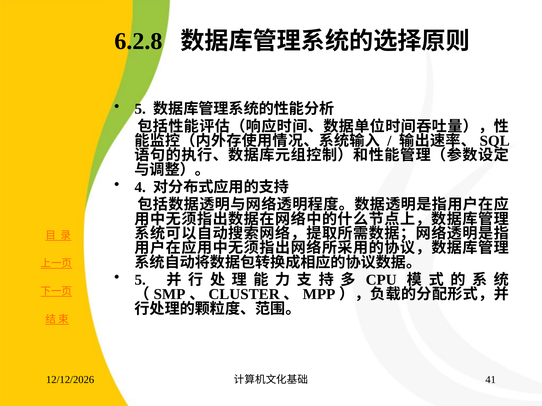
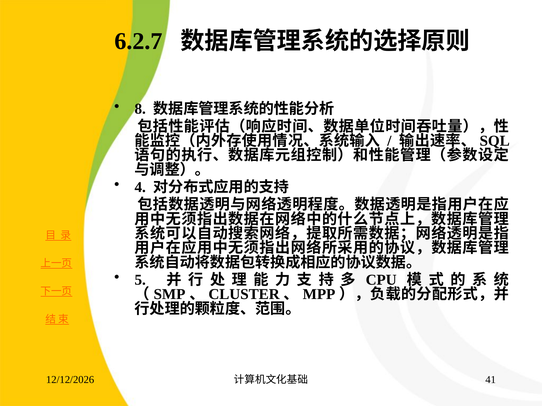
6.2.8: 6.2.8 -> 6.2.7
5 at (140, 109): 5 -> 8
